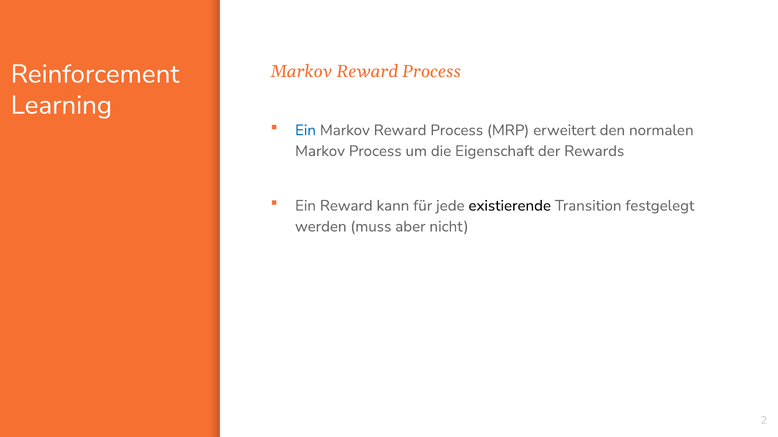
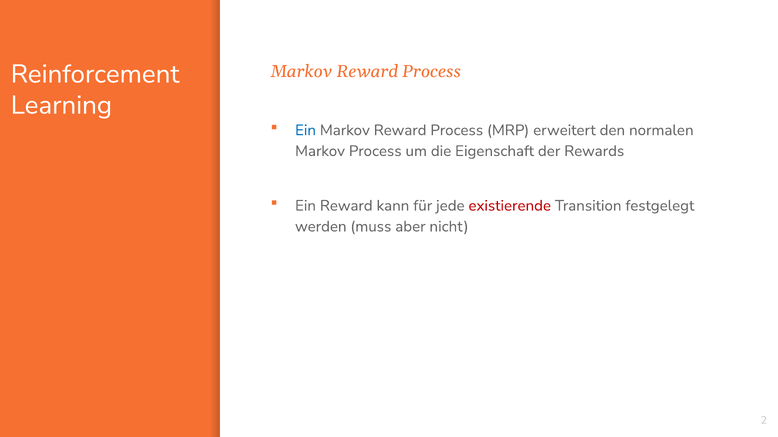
existierende colour: black -> red
